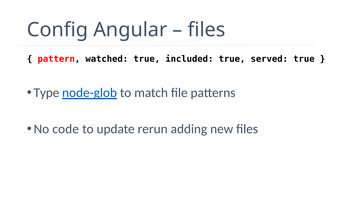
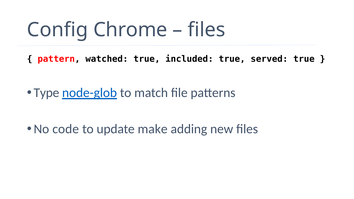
Angular: Angular -> Chrome
rerun: rerun -> make
